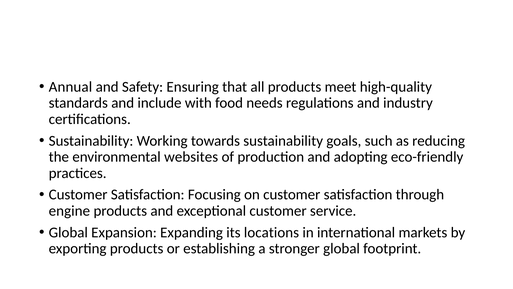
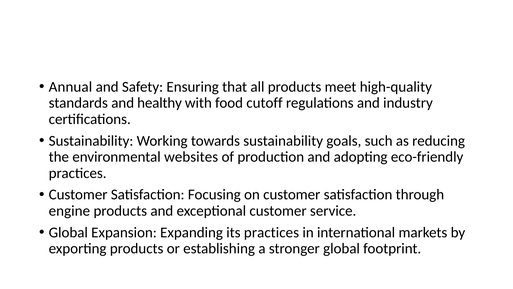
include: include -> healthy
needs: needs -> cutoff
its locations: locations -> practices
